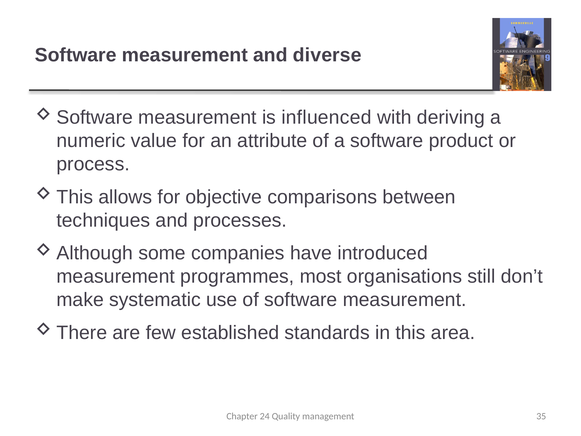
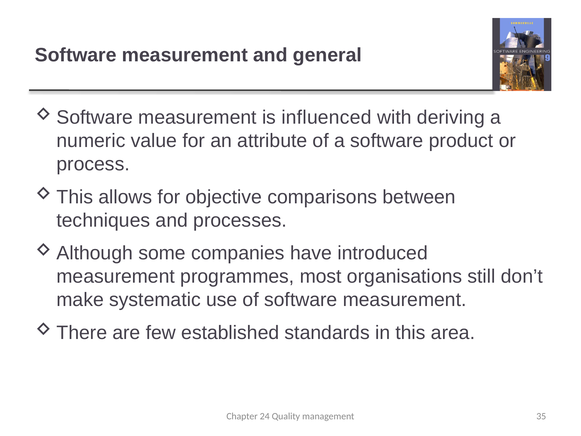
diverse: diverse -> general
